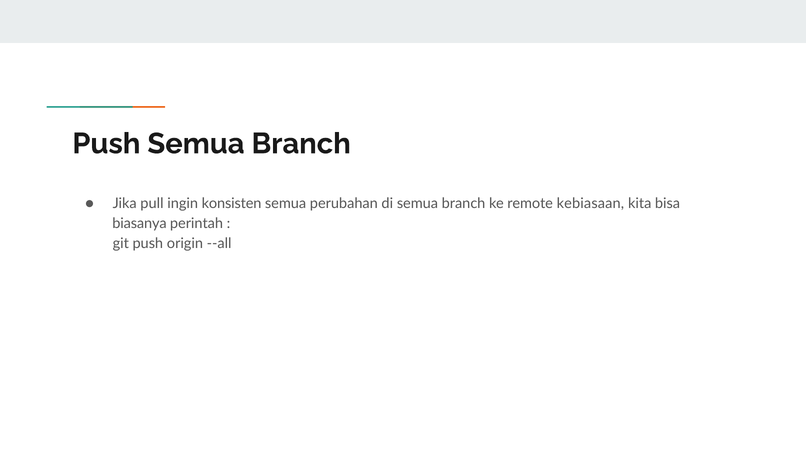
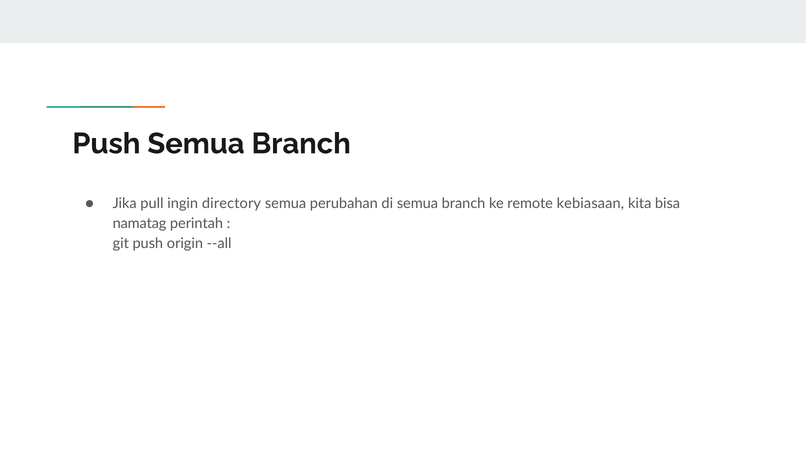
konsisten: konsisten -> directory
biasanya: biasanya -> namatag
